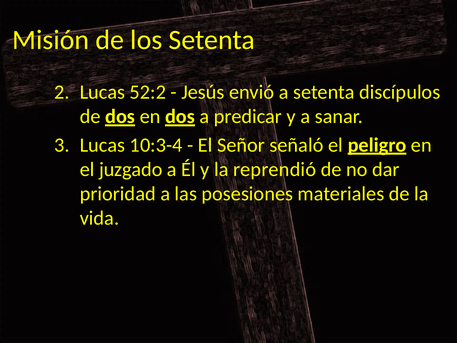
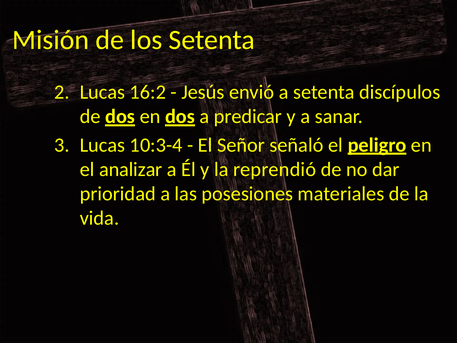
52:2: 52:2 -> 16:2
juzgado: juzgado -> analizar
